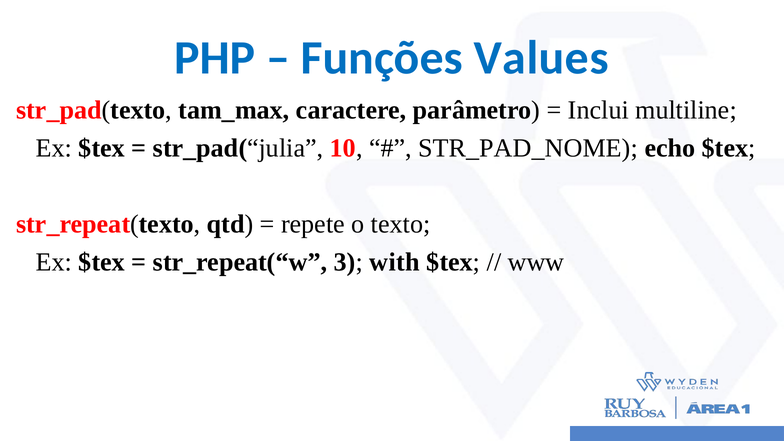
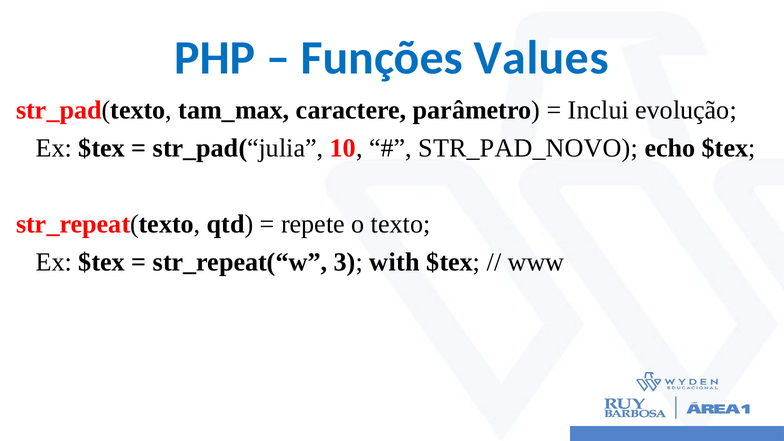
multiline: multiline -> evolução
STR_PAD_NOME: STR_PAD_NOME -> STR_PAD_NOVO
